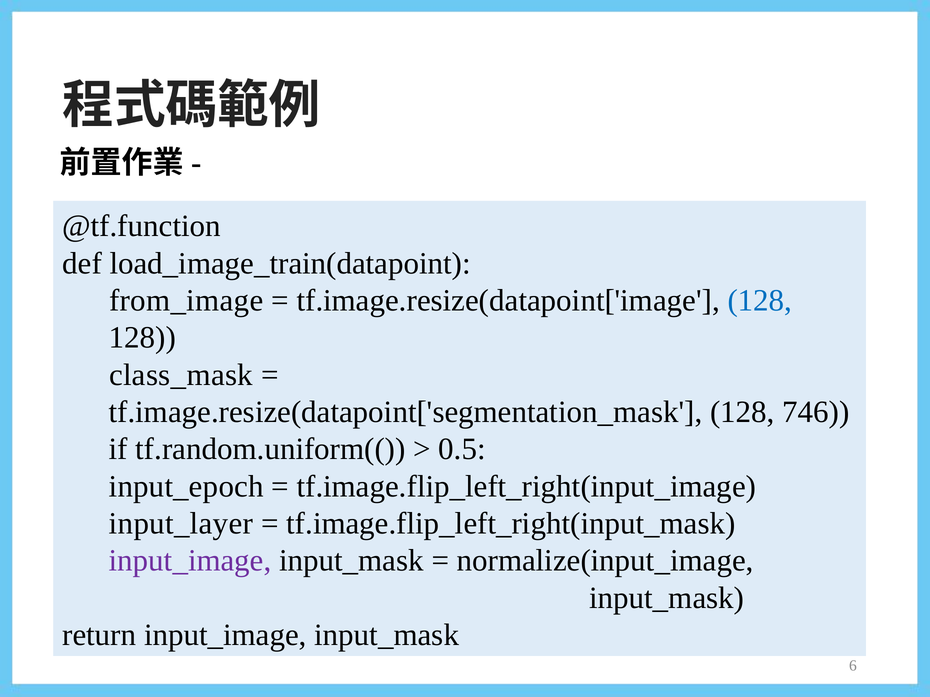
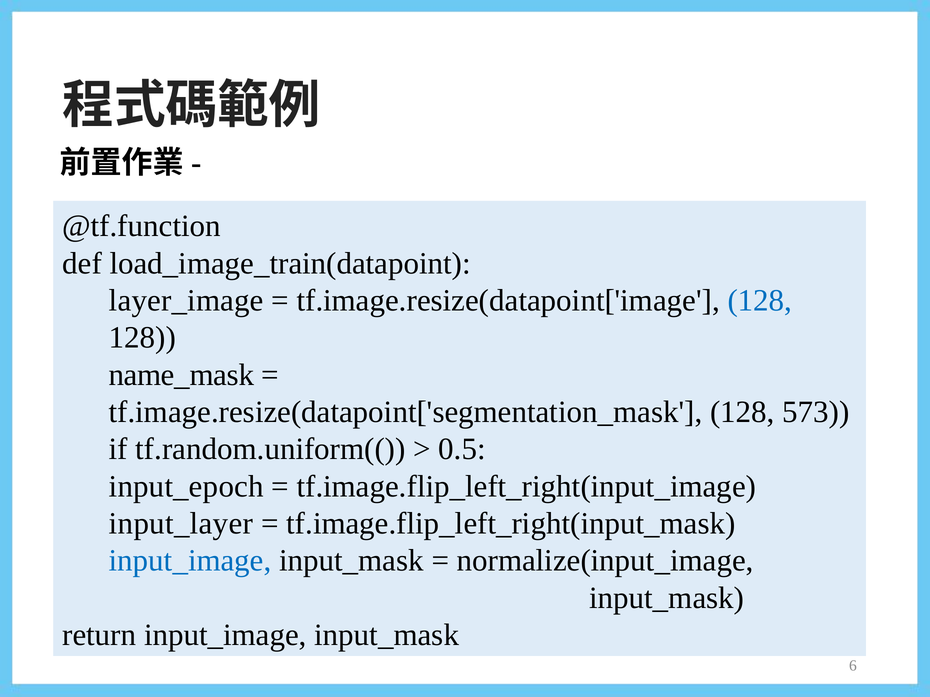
from_image: from_image -> layer_image
class_mask: class_mask -> name_mask
746: 746 -> 573
input_image at (190, 561) colour: purple -> blue
